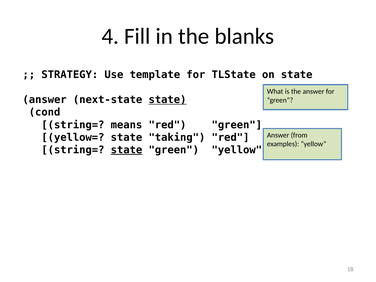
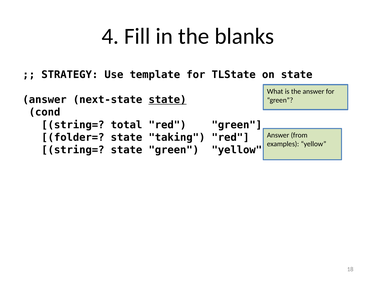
means: means -> total
yellow=: yellow= -> folder=
state at (126, 150) underline: present -> none
